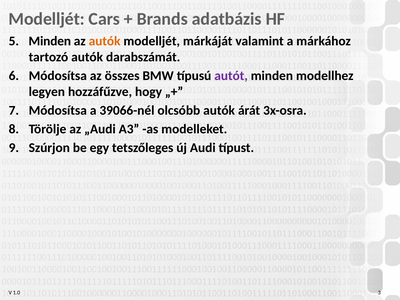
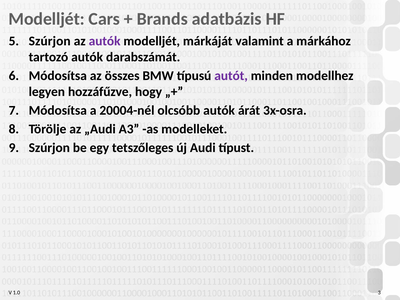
Minden at (50, 41): Minden -> Szúrjon
autók at (105, 41) colour: orange -> purple
39066-nél: 39066-nél -> 20004-nél
